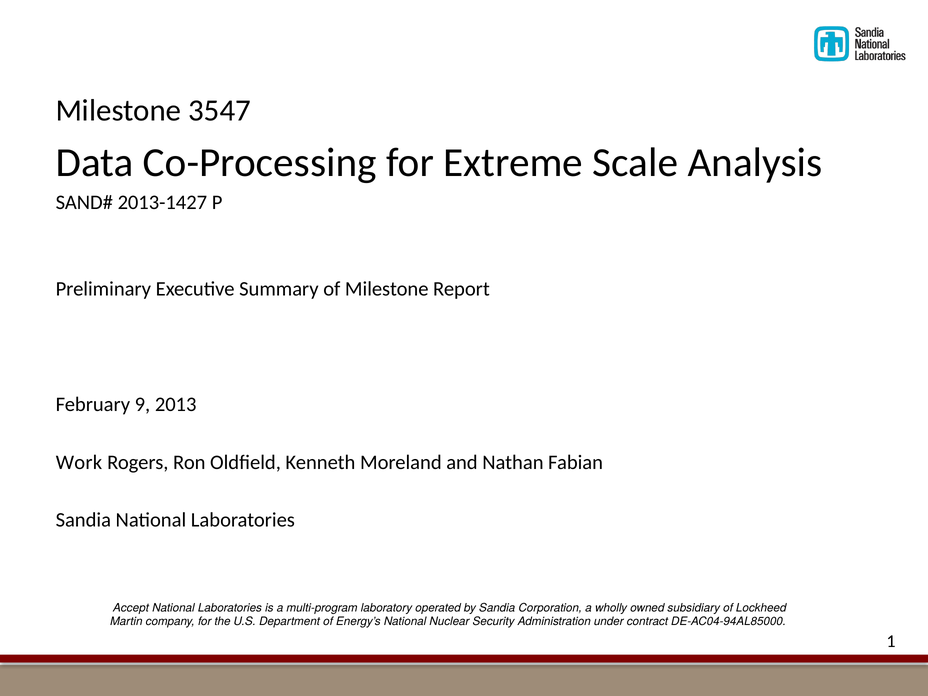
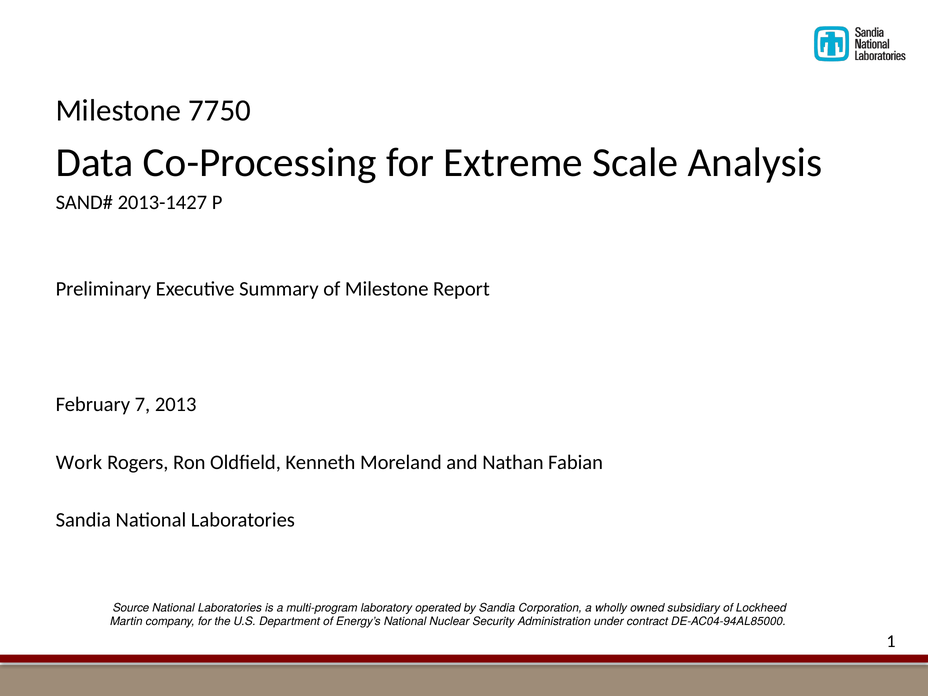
3547: 3547 -> 7750
9: 9 -> 7
Accept: Accept -> Source
